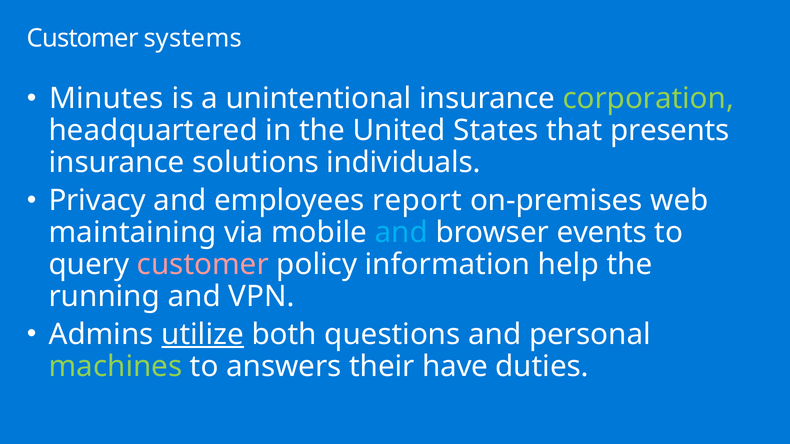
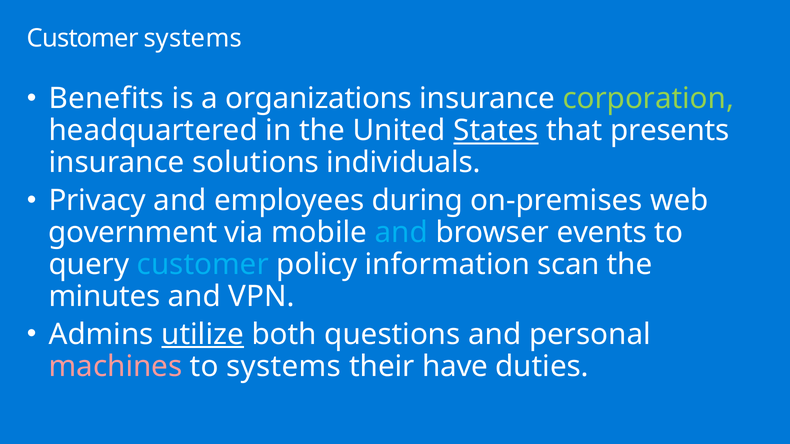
Minutes: Minutes -> Benefits
unintentional: unintentional -> organizations
States underline: none -> present
report: report -> during
maintaining: maintaining -> government
customer at (203, 265) colour: pink -> light blue
help: help -> scan
running: running -> minutes
machines colour: light green -> pink
to answers: answers -> systems
